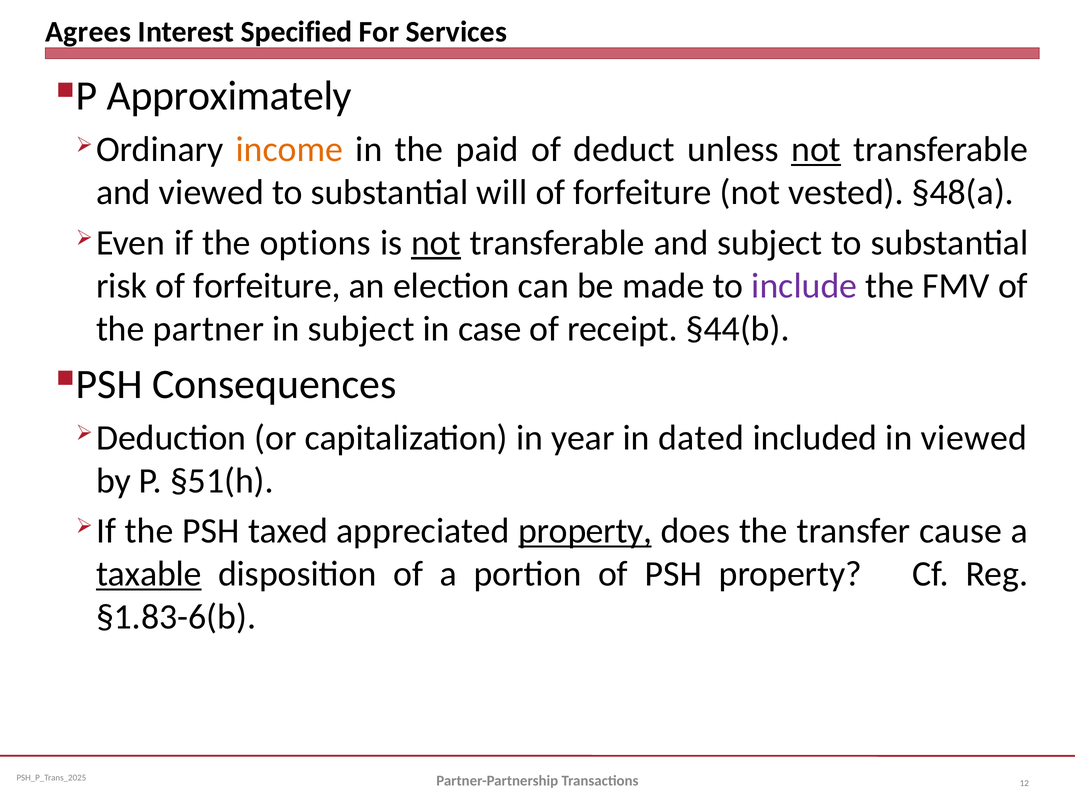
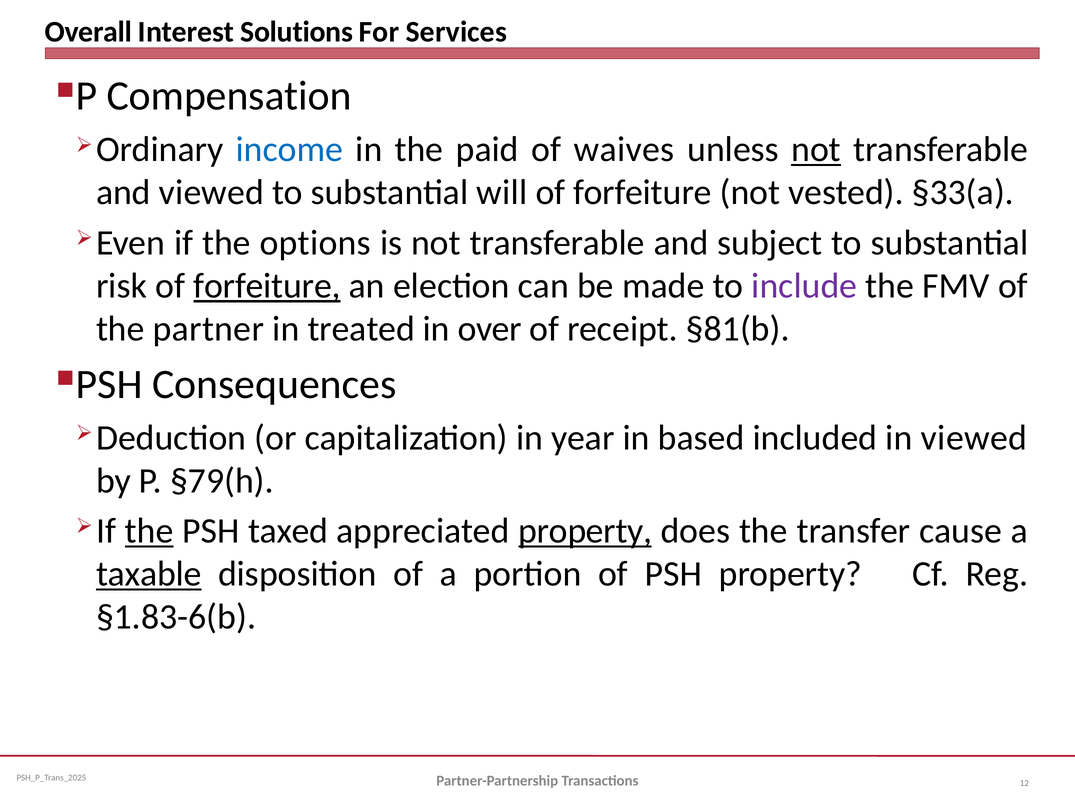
Agrees: Agrees -> Overall
Specified: Specified -> Solutions
Approximately: Approximately -> Compensation
income colour: orange -> blue
deduct: deduct -> waives
§48(a: §48(a -> §33(a
not at (436, 243) underline: present -> none
forfeiture at (267, 286) underline: none -> present
in subject: subject -> treated
case: case -> over
§44(b: §44(b -> §81(b
dated: dated -> based
§51(h: §51(h -> §79(h
the at (149, 530) underline: none -> present
